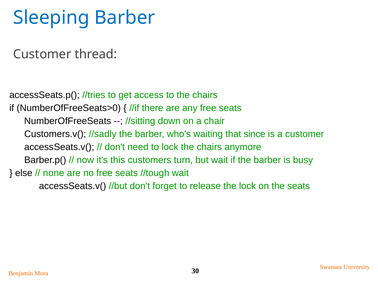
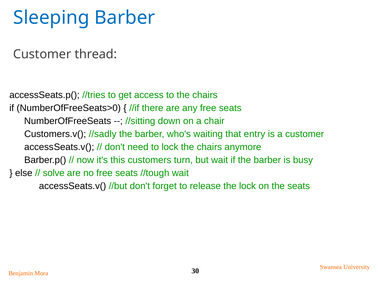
since: since -> entry
none: none -> solve
